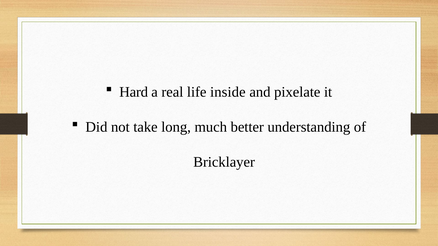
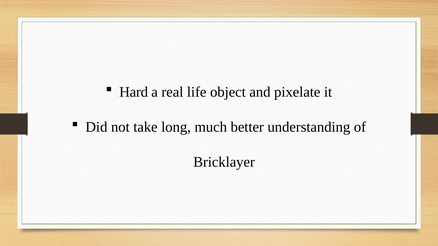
inside: inside -> object
